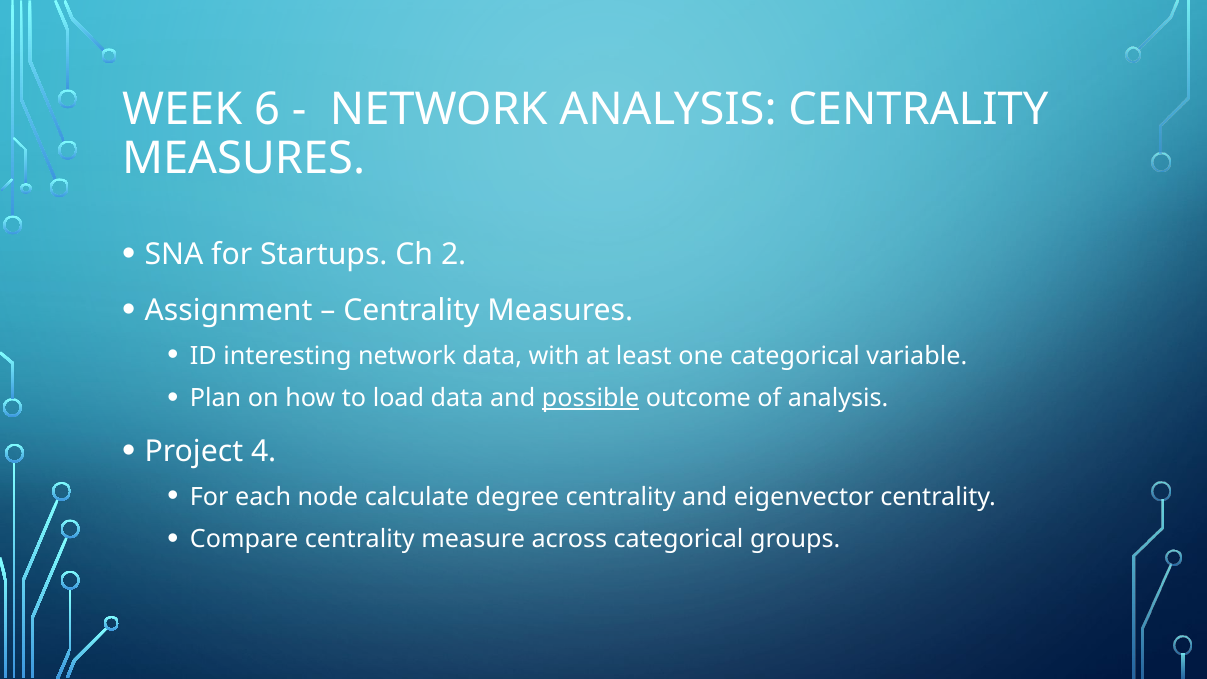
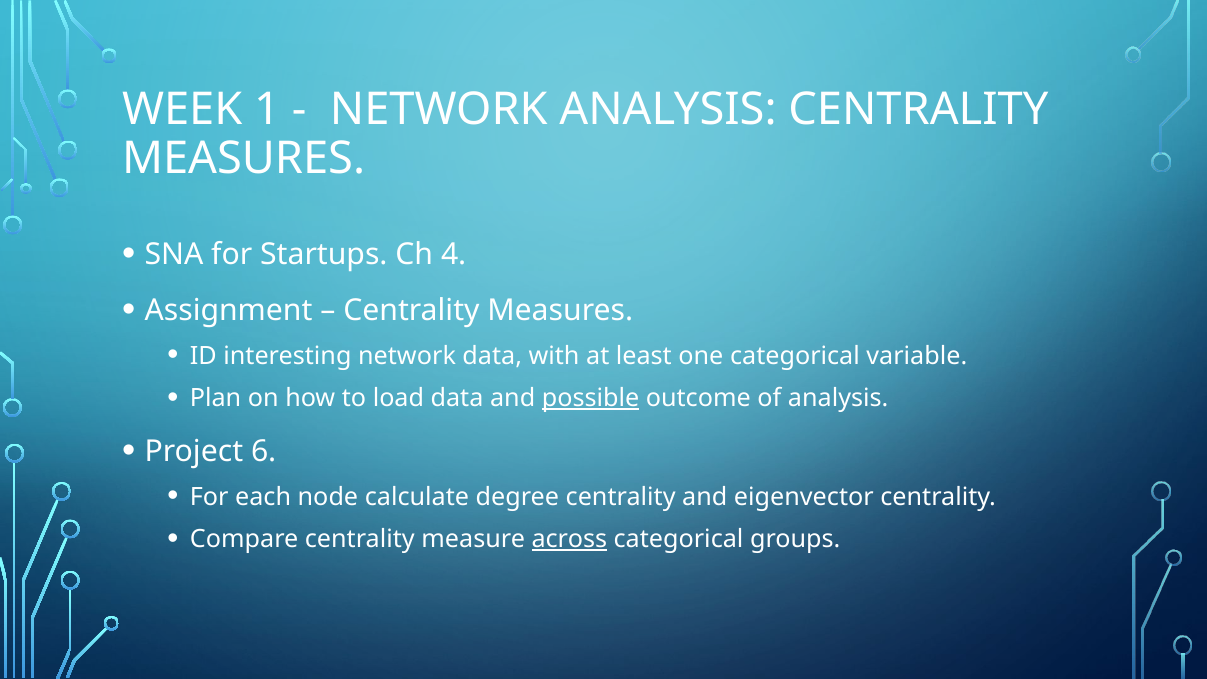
6: 6 -> 1
2: 2 -> 4
4: 4 -> 6
across underline: none -> present
